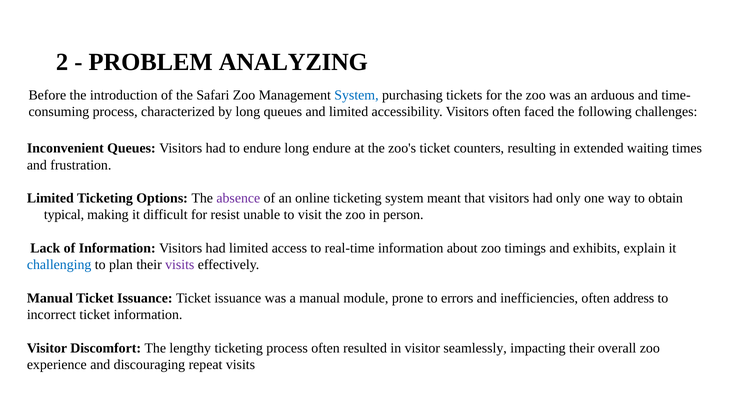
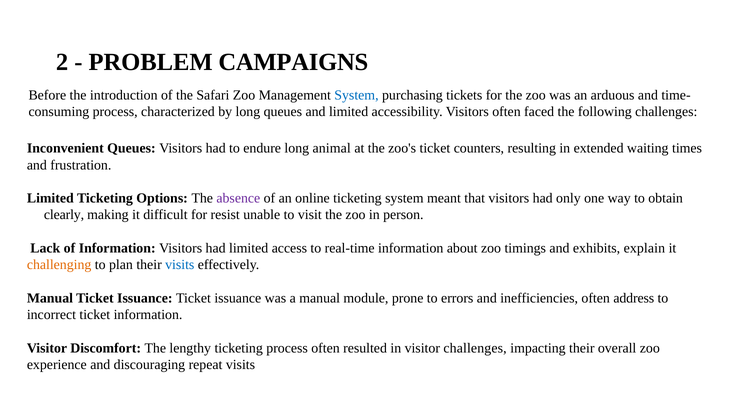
ANALYZING: ANALYZING -> CAMPAIGNS
long endure: endure -> animal
typical: typical -> clearly
challenging colour: blue -> orange
visits at (180, 265) colour: purple -> blue
visitor seamlessly: seamlessly -> challenges
